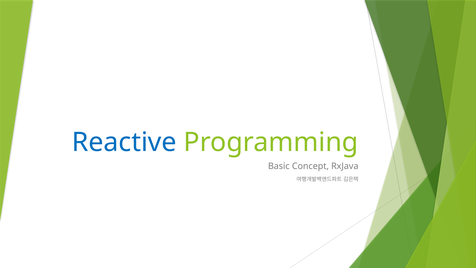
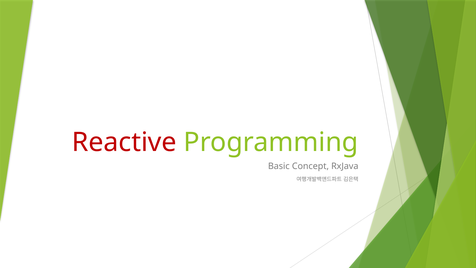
Reactive colour: blue -> red
